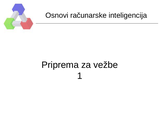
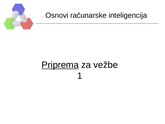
Priprema underline: none -> present
